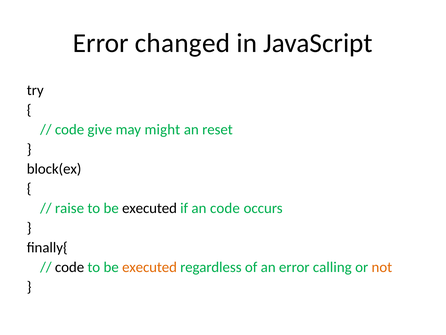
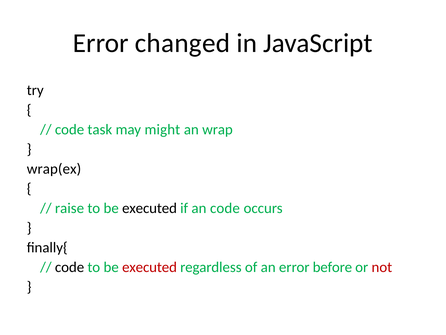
give: give -> task
reset: reset -> wrap
block(ex: block(ex -> wrap(ex
executed at (149, 267) colour: orange -> red
calling: calling -> before
not colour: orange -> red
